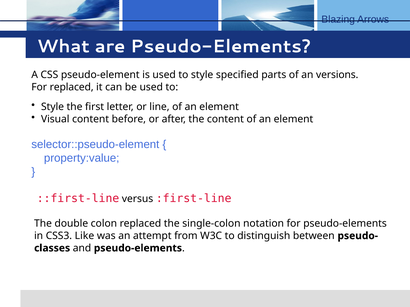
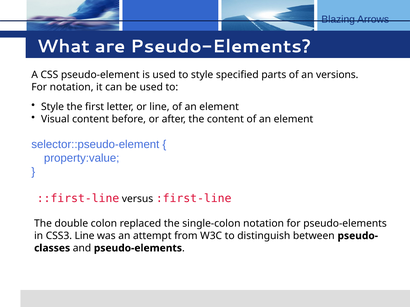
For replaced: replaced -> notation
CSS3 Like: Like -> Line
